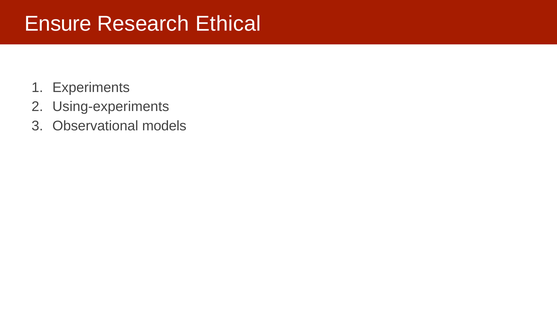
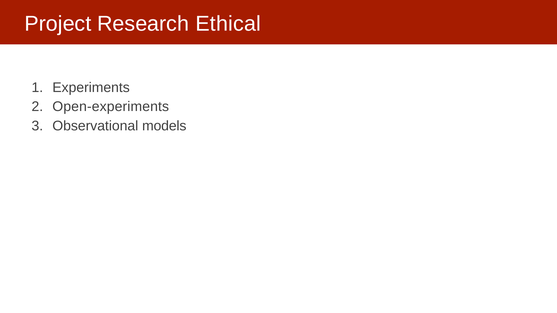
Ensure: Ensure -> Project
Using-experiments: Using-experiments -> Open-experiments
